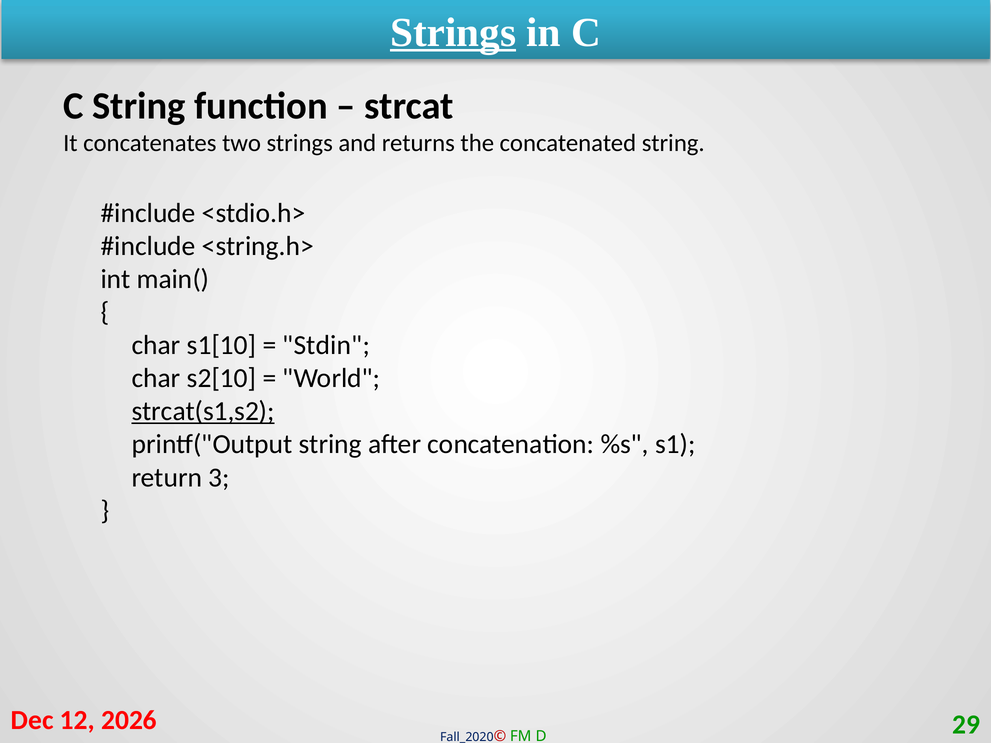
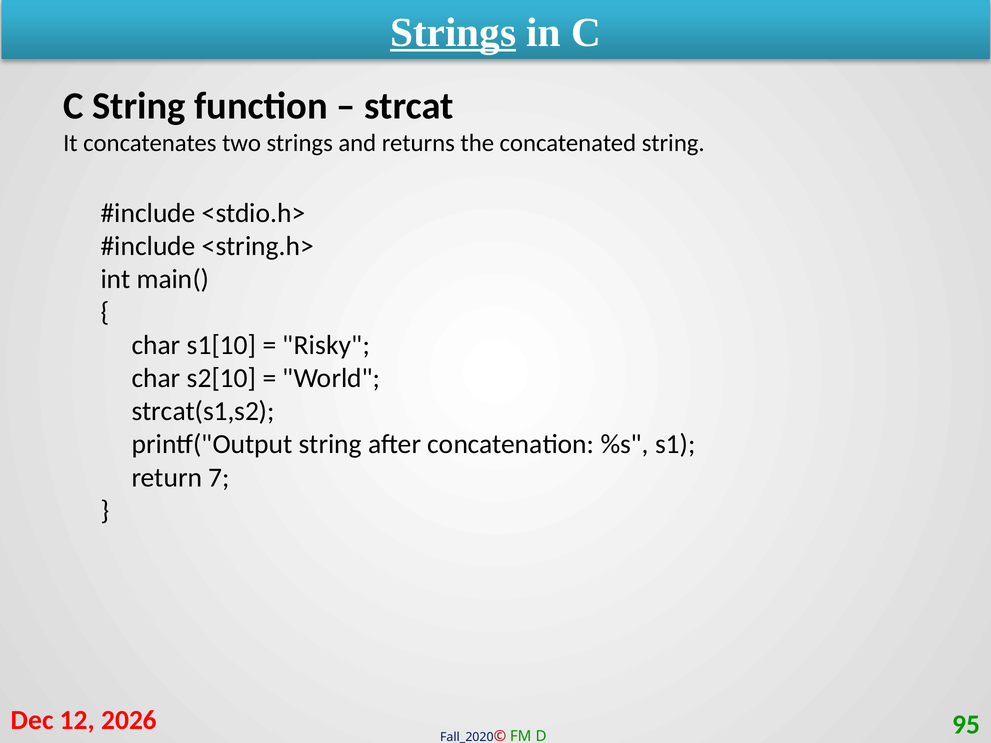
Stdin: Stdin -> Risky
strcat(s1,s2 underline: present -> none
3: 3 -> 7
29: 29 -> 95
